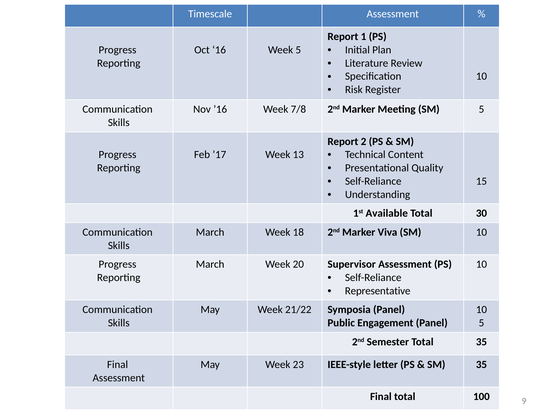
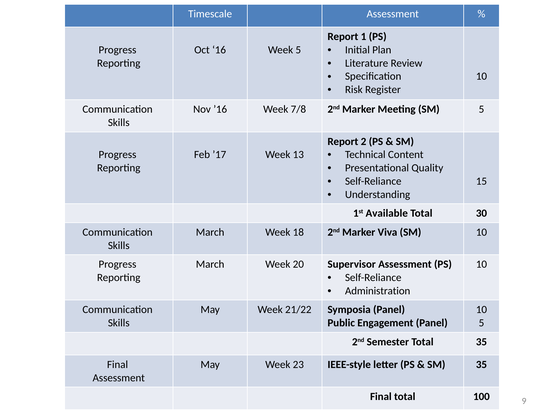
Representative: Representative -> Administration
